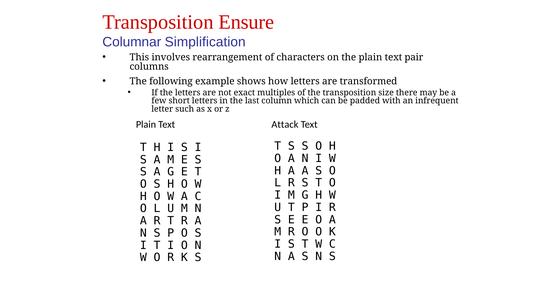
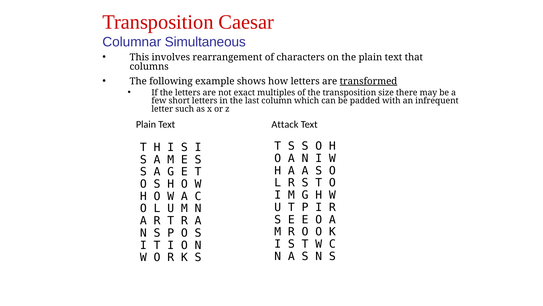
Ensure: Ensure -> Caesar
Simplification: Simplification -> Simultaneous
pair: pair -> that
transformed underline: none -> present
